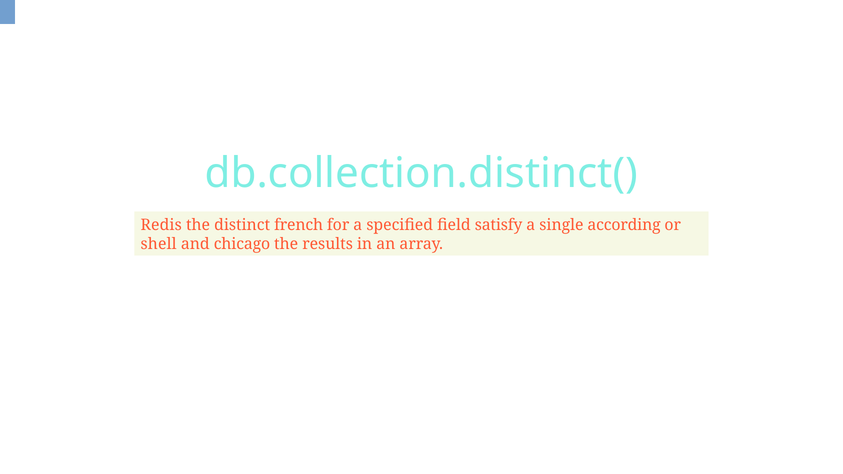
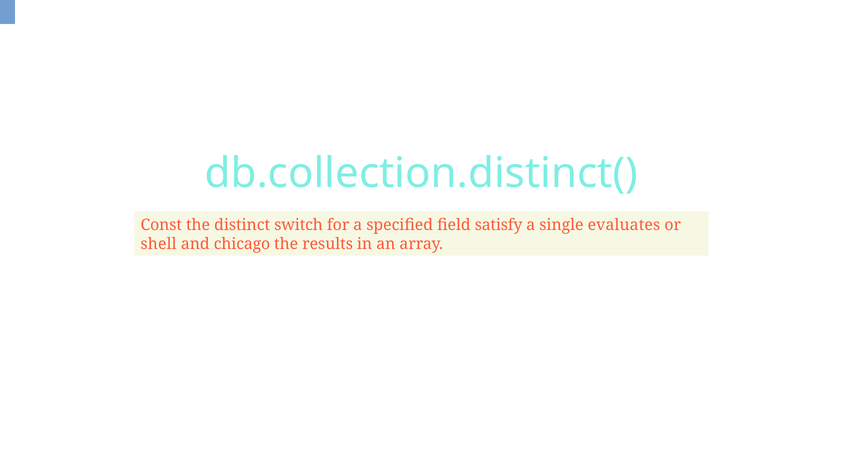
Redis: Redis -> Const
french: french -> switch
according: according -> evaluates
